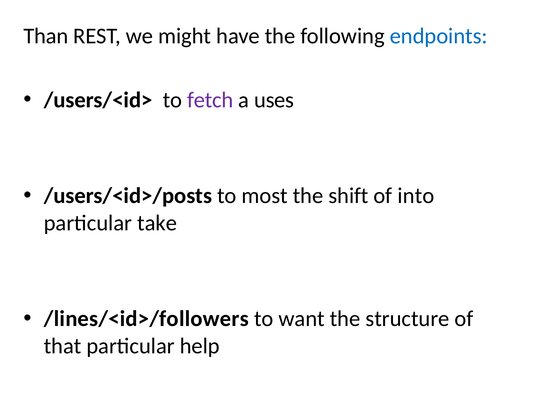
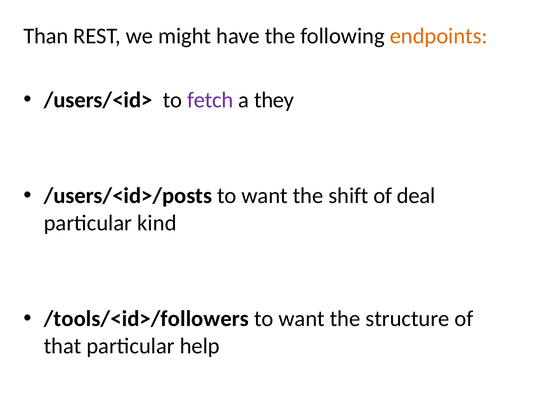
endpoints colour: blue -> orange
uses: uses -> they
/users/<id>/posts to most: most -> want
into: into -> deal
take: take -> kind
/lines/<id>/followers: /lines/<id>/followers -> /tools/<id>/followers
